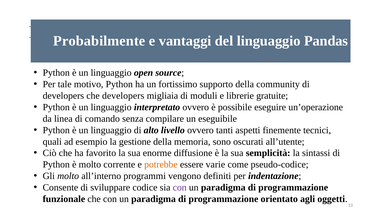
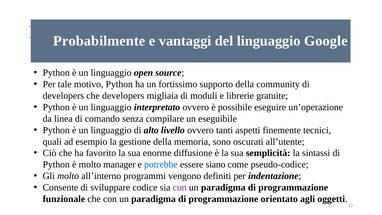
Pandas: Pandas -> Google
corrente: corrente -> manager
potrebbe colour: orange -> blue
varie: varie -> siano
